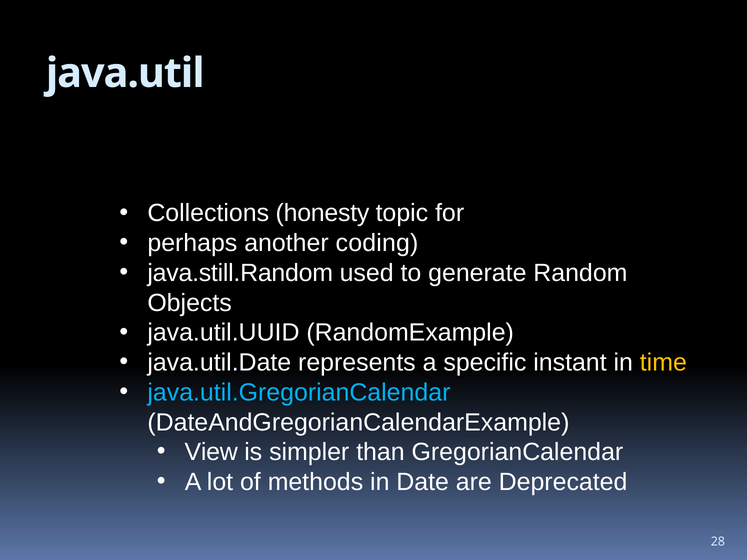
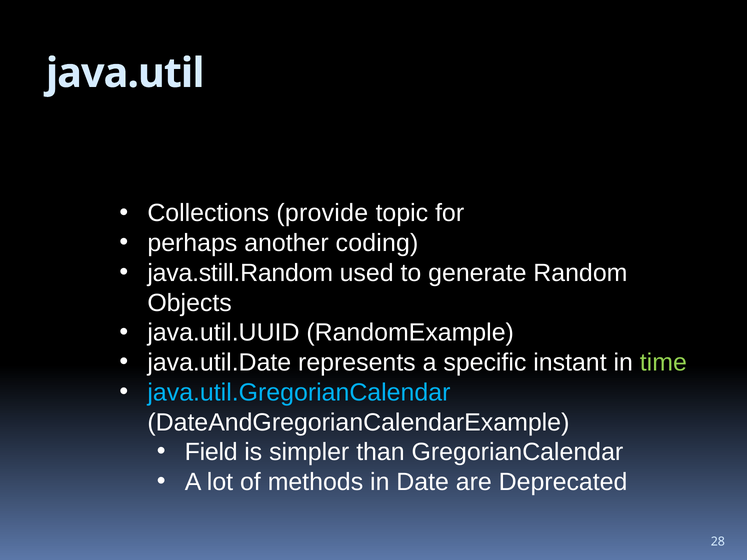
honesty: honesty -> provide
time colour: yellow -> light green
View: View -> Field
